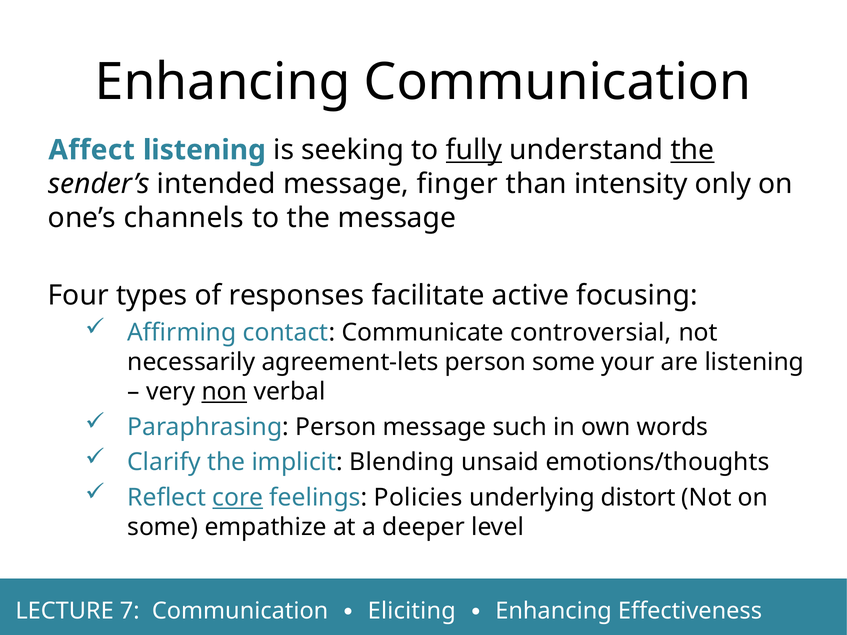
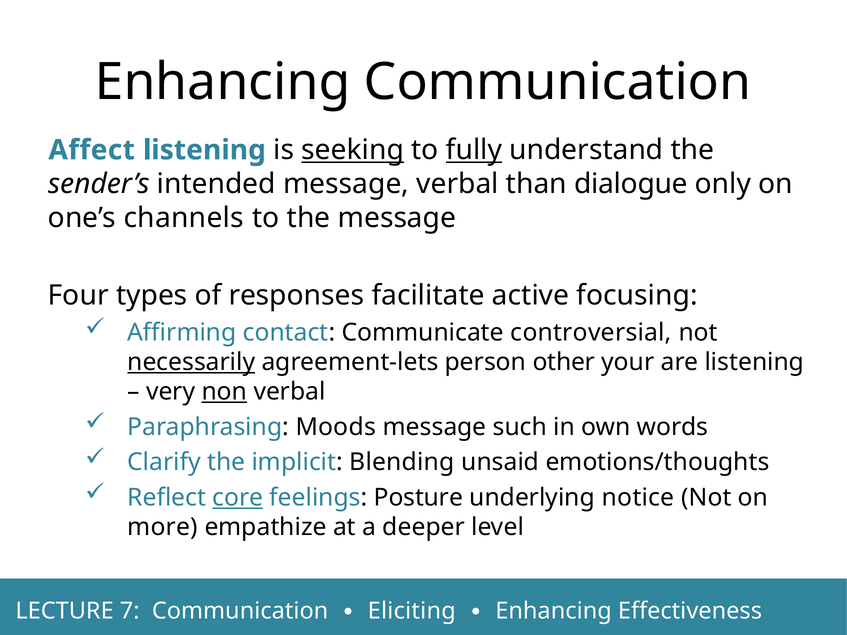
seeking underline: none -> present
the at (692, 150) underline: present -> none
message finger: finger -> verbal
intensity: intensity -> dialogue
necessarily underline: none -> present
person some: some -> other
Paraphrasing Person: Person -> Moods
Policies: Policies -> Posture
distort: distort -> notice
some at (163, 527): some -> more
